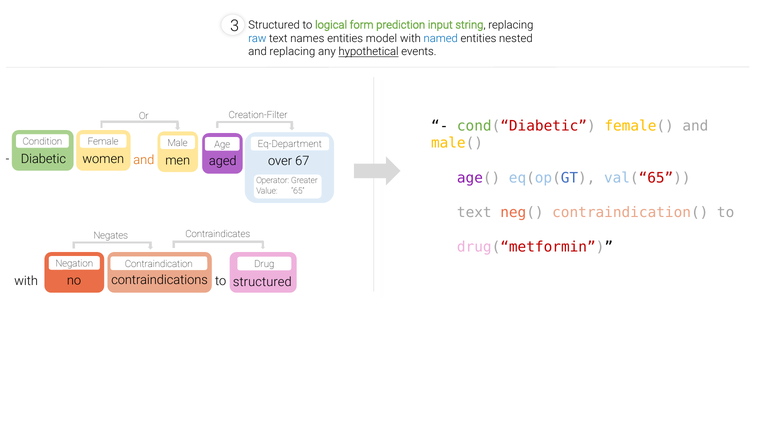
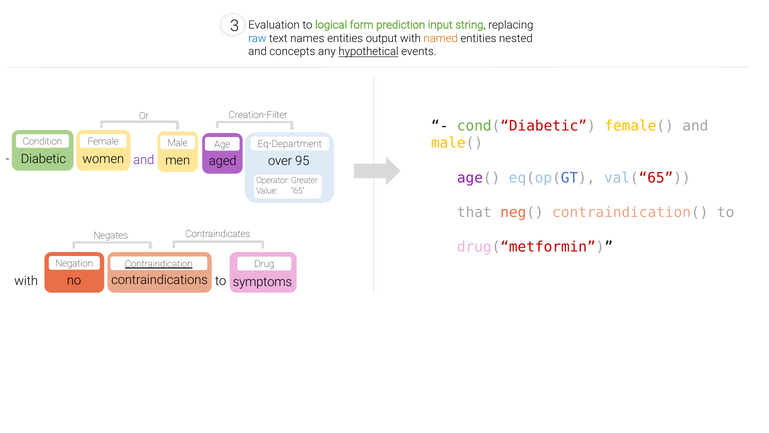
3 Structured: Structured -> Evaluation
model: model -> output
named colour: blue -> orange
and replacing: replacing -> concepts
and at (144, 160) colour: orange -> purple
67: 67 -> 95
text at (474, 212): text -> that
Contraindication underline: none -> present
structured at (262, 282): structured -> symptoms
